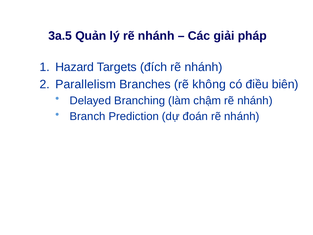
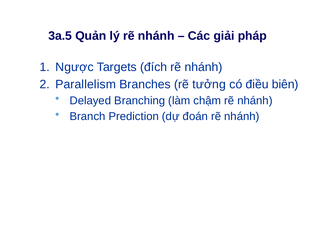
Hazard: Hazard -> Ngược
không: không -> tưởng
